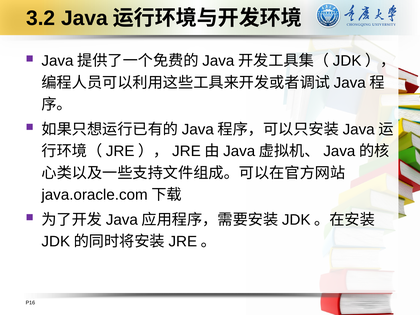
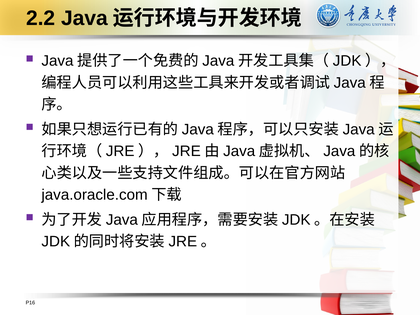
3.2: 3.2 -> 2.2
